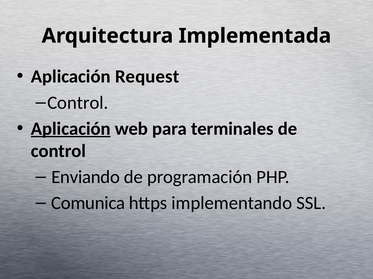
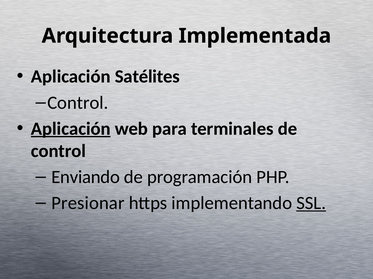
Request: Request -> Satélites
Comunica: Comunica -> Presionar
SSL underline: none -> present
